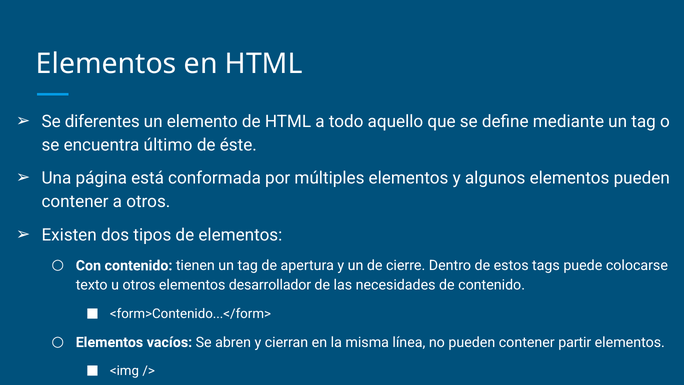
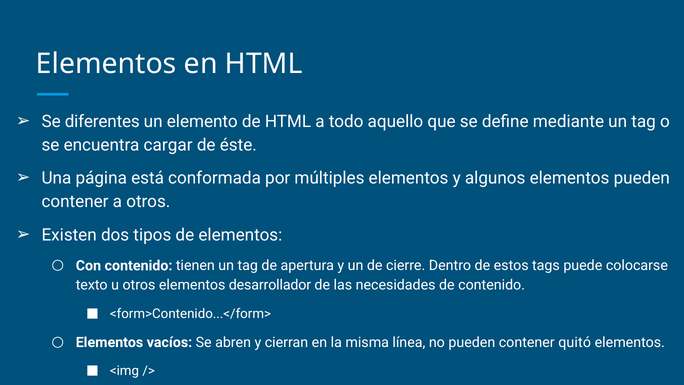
último: último -> cargar
partir: partir -> quitó
